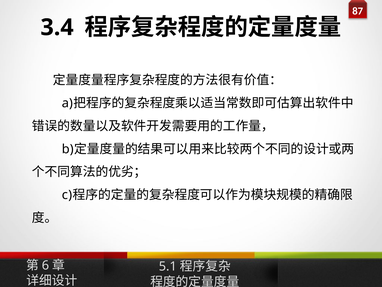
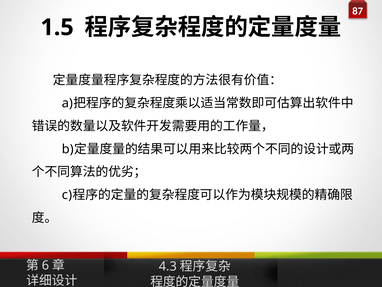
3.4: 3.4 -> 1.5
5.1: 5.1 -> 4.3
